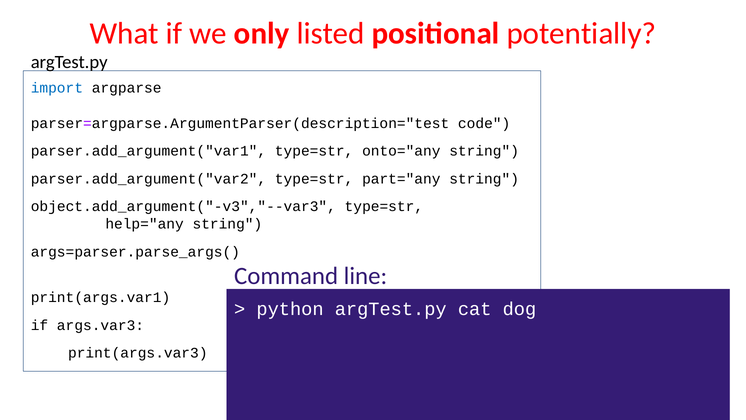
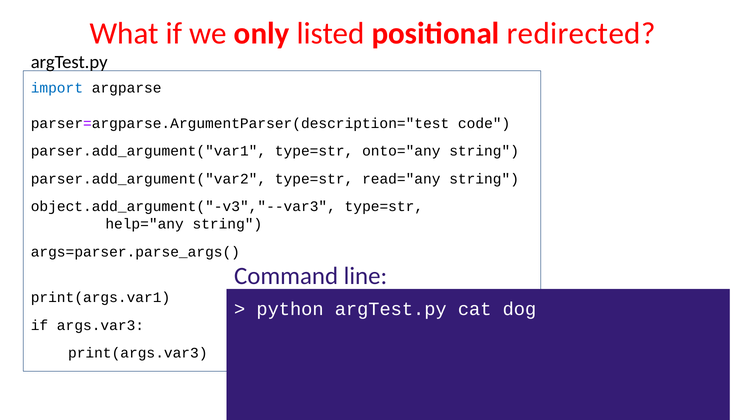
potentially: potentially -> redirected
part="any: part="any -> read="any
